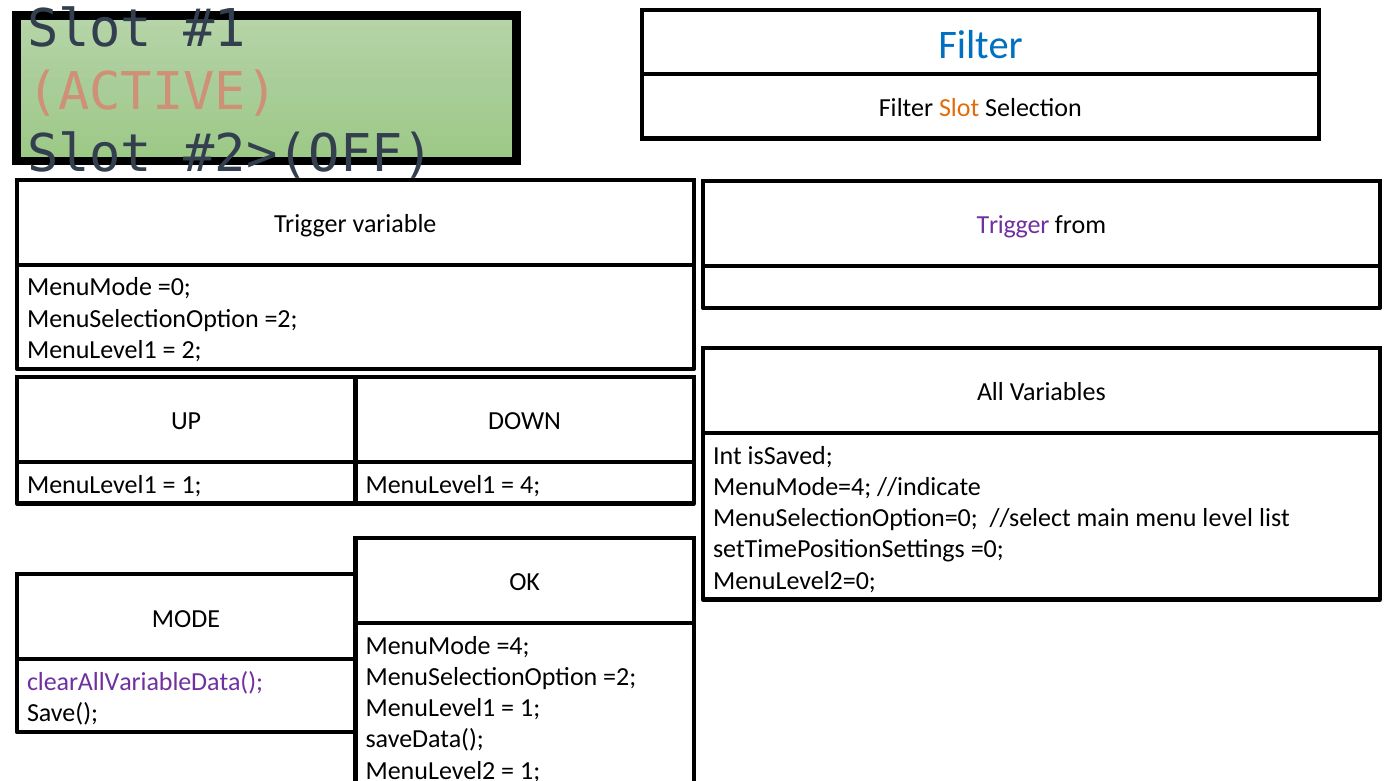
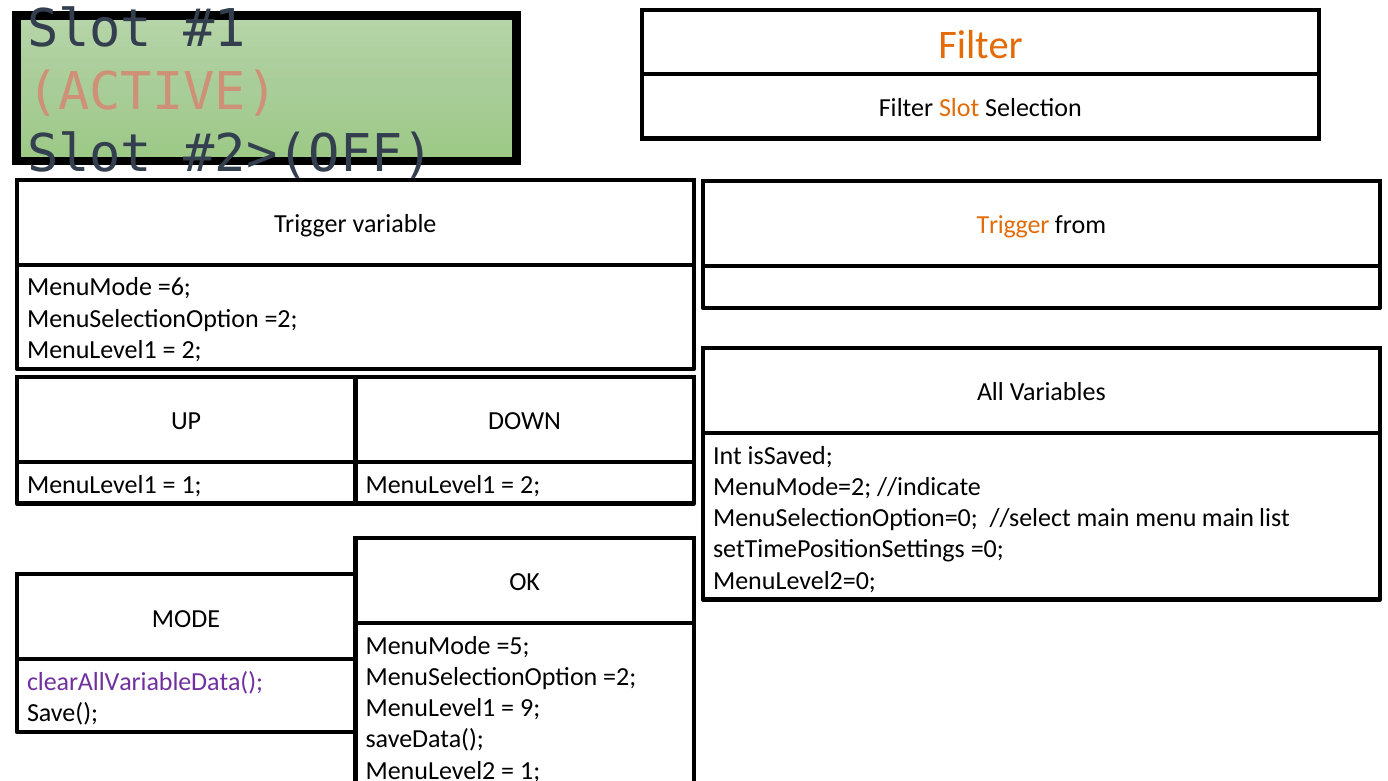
Filter at (981, 45) colour: blue -> orange
Trigger at (1013, 225) colour: purple -> orange
MenuMode =0: =0 -> =6
4 at (530, 484): 4 -> 2
MenuMode=4: MenuMode=4 -> MenuMode=2
menu level: level -> main
=4: =4 -> =5
1 at (530, 708): 1 -> 9
